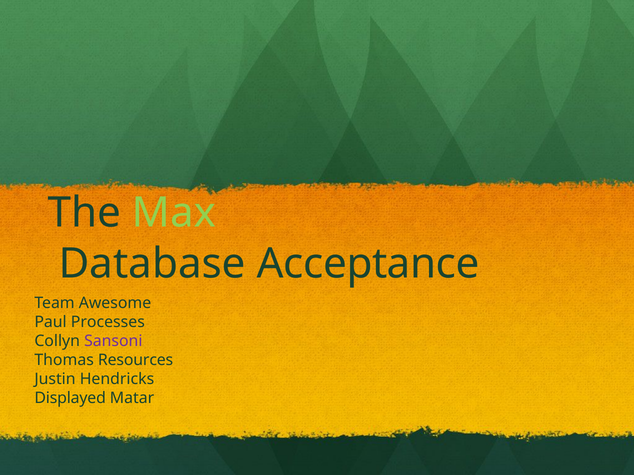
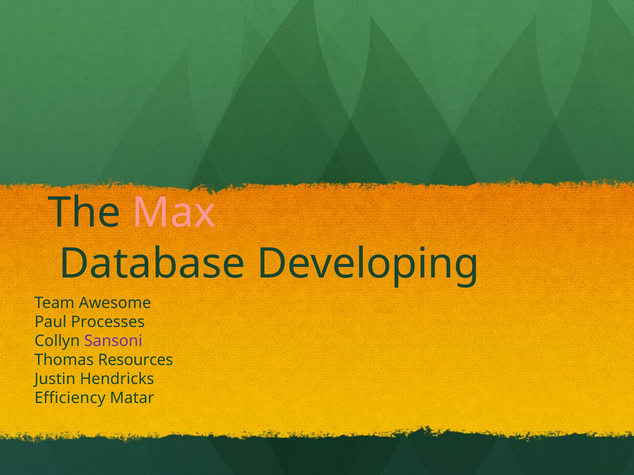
Max colour: light green -> pink
Acceptance: Acceptance -> Developing
Displayed: Displayed -> Efficiency
